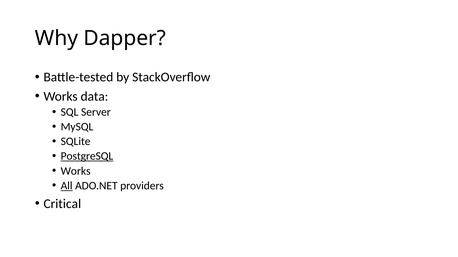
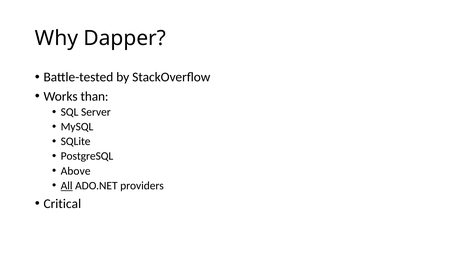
data: data -> than
PostgreSQL underline: present -> none
Works at (76, 171): Works -> Above
